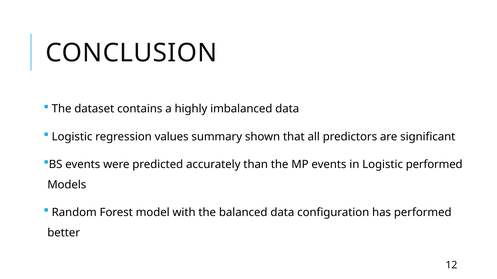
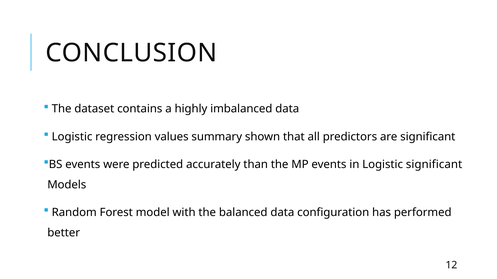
Logistic performed: performed -> significant
